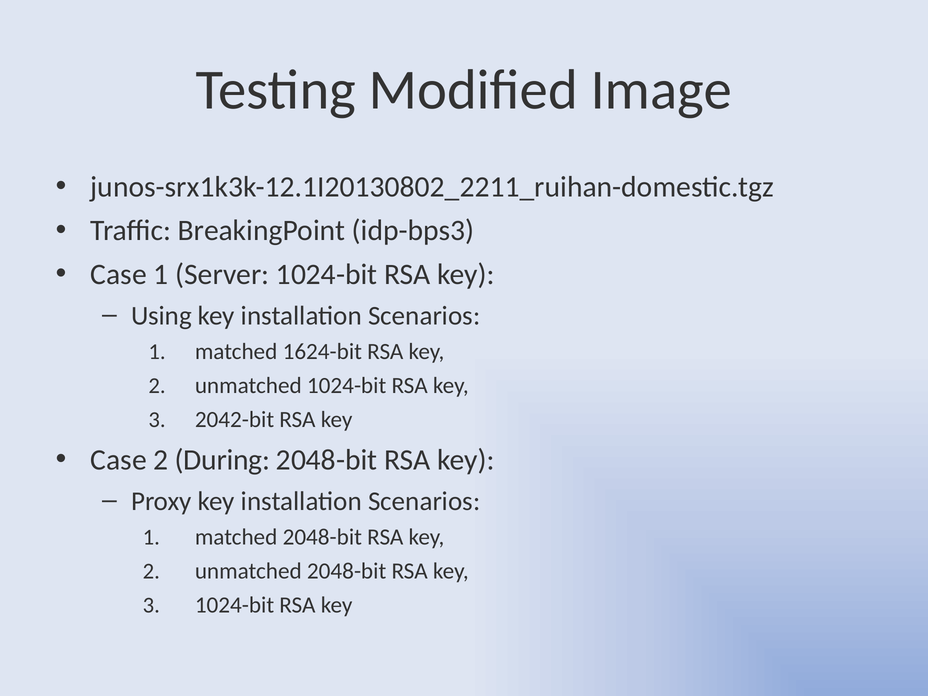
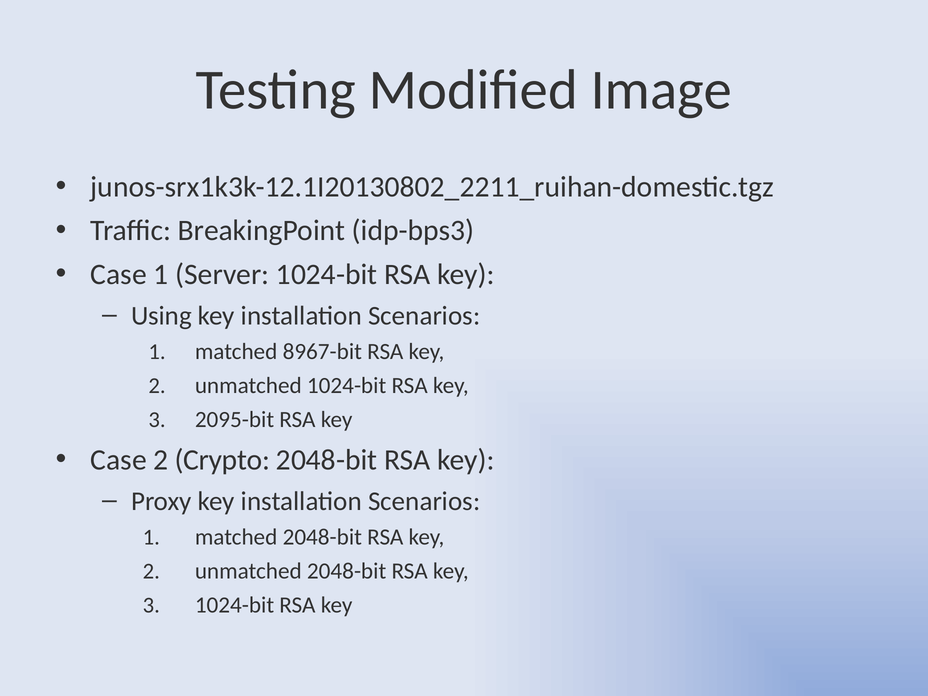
1624-bit: 1624-bit -> 8967-bit
2042-bit: 2042-bit -> 2095-bit
During: During -> Crypto
